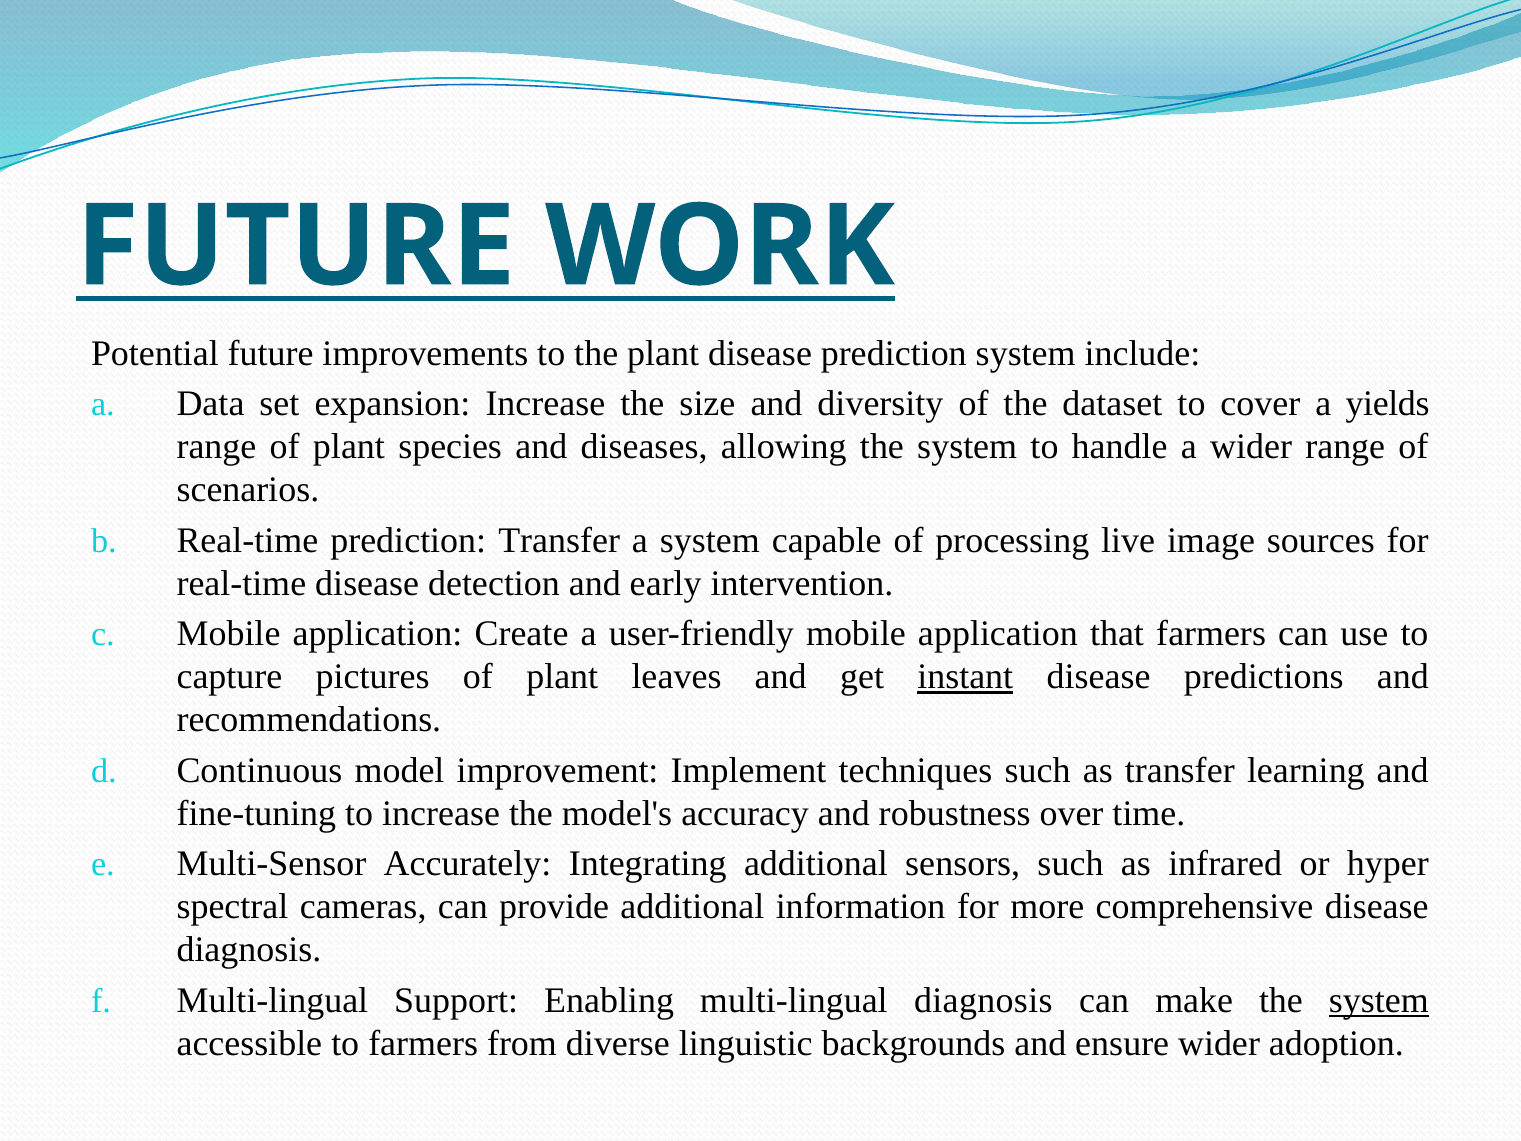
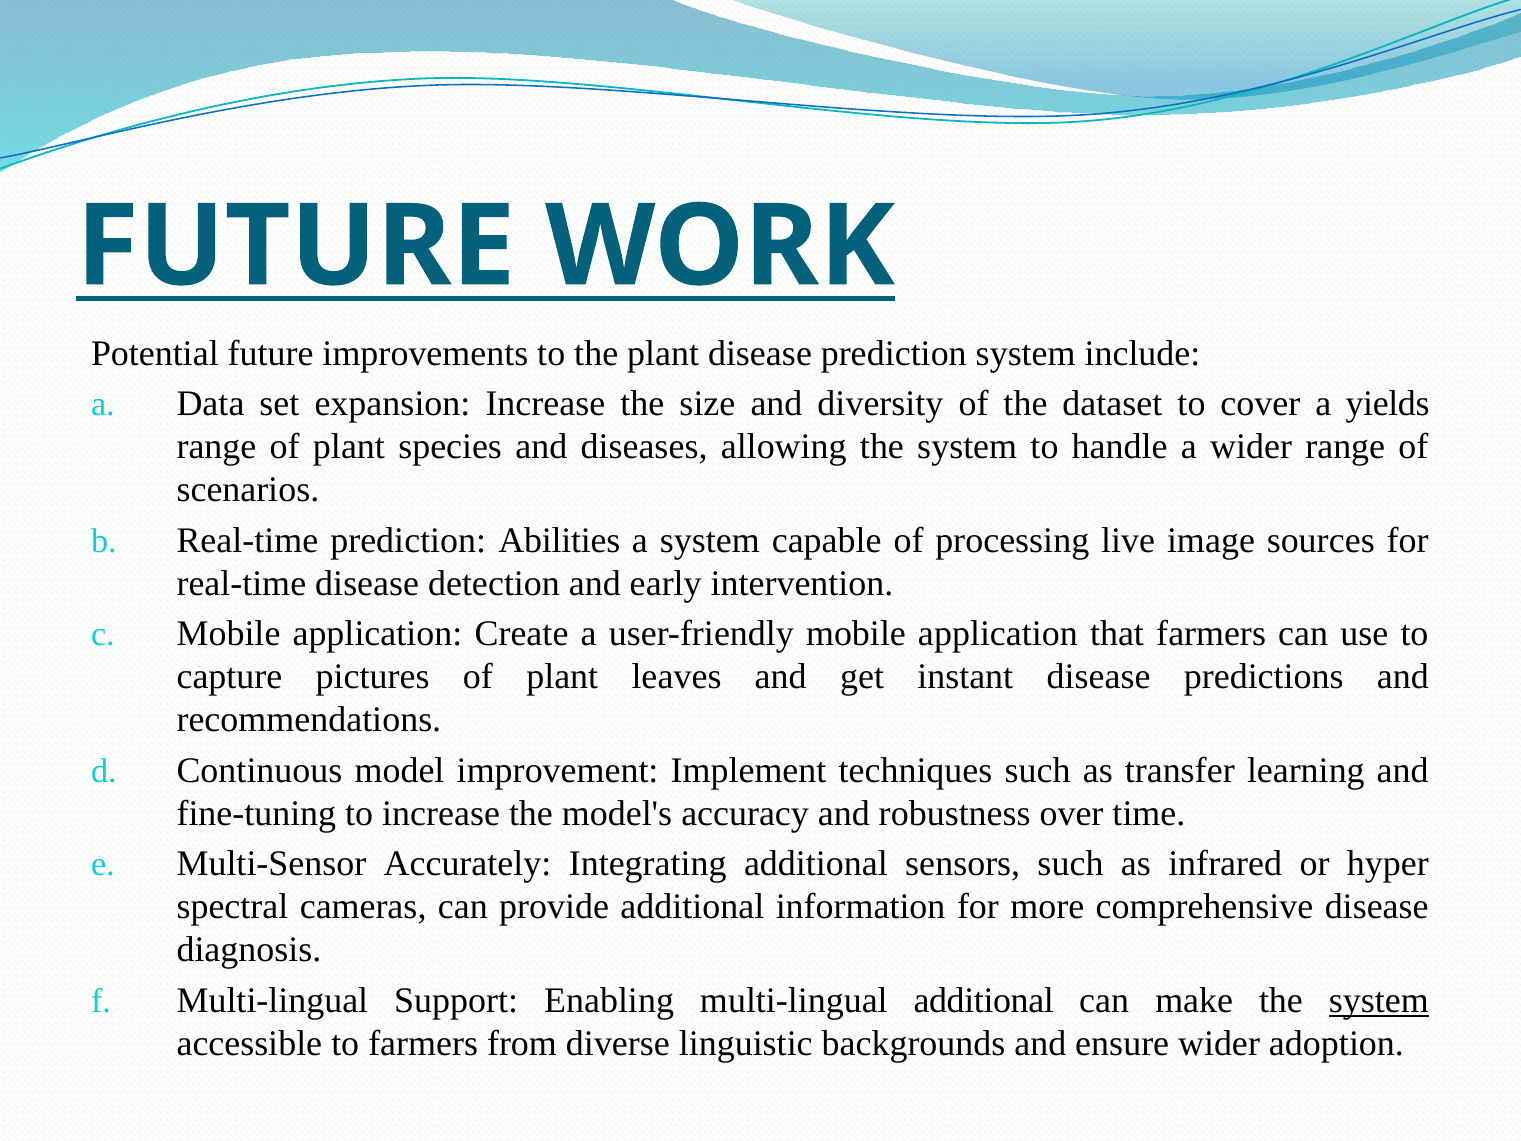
prediction Transfer: Transfer -> Abilities
instant underline: present -> none
multi-lingual diagnosis: diagnosis -> additional
